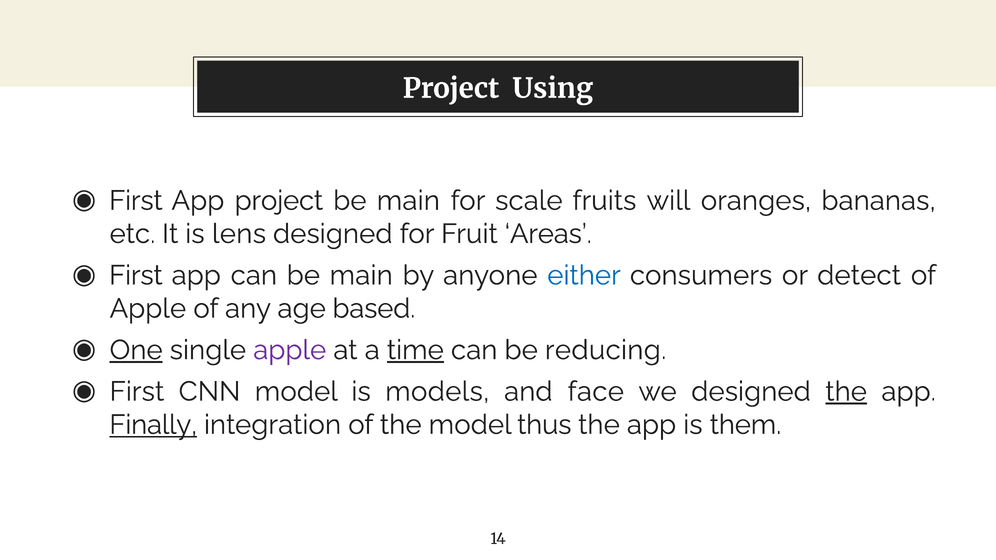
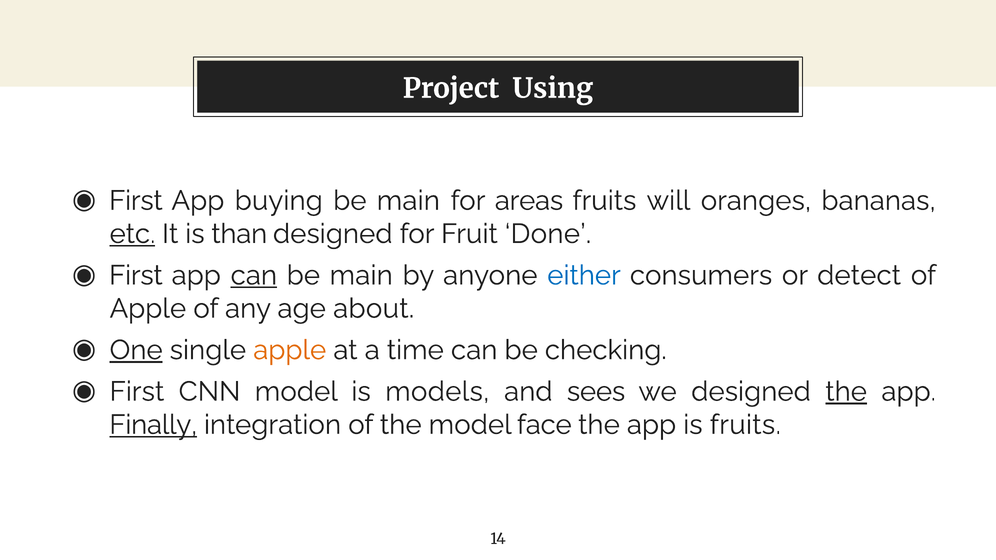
App project: project -> buying
scale: scale -> areas
etc underline: none -> present
lens: lens -> than
Areas: Areas -> Done
can at (254, 275) underline: none -> present
based: based -> about
apple at (290, 350) colour: purple -> orange
time underline: present -> none
reducing: reducing -> checking
face: face -> sees
thus: thus -> face
is them: them -> fruits
